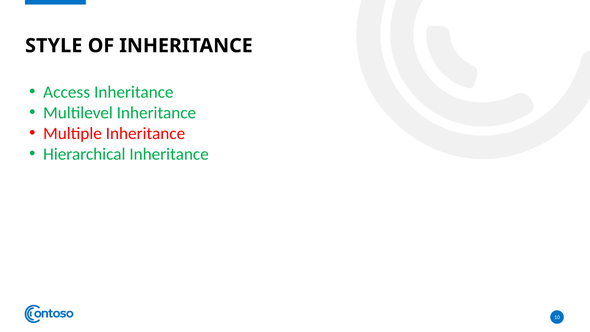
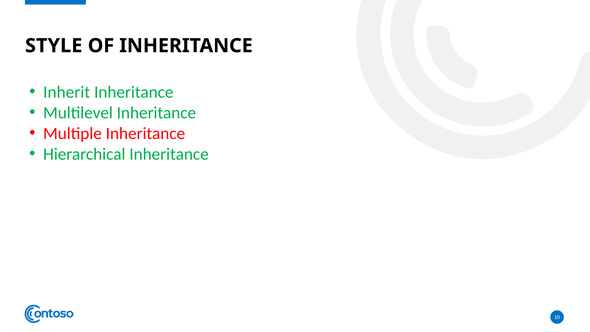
Access: Access -> Inherit
